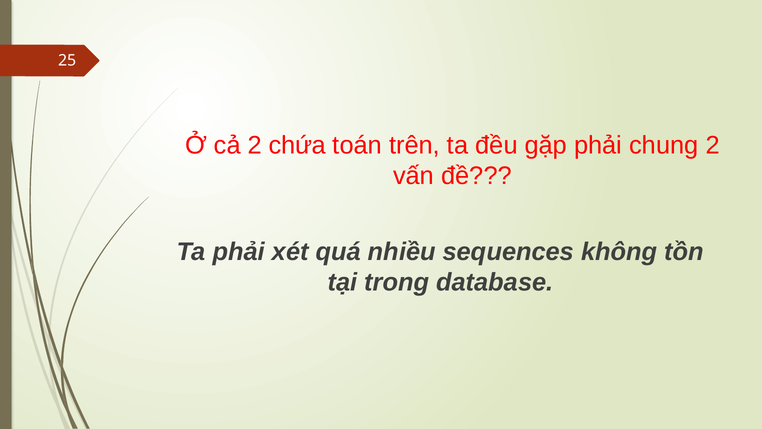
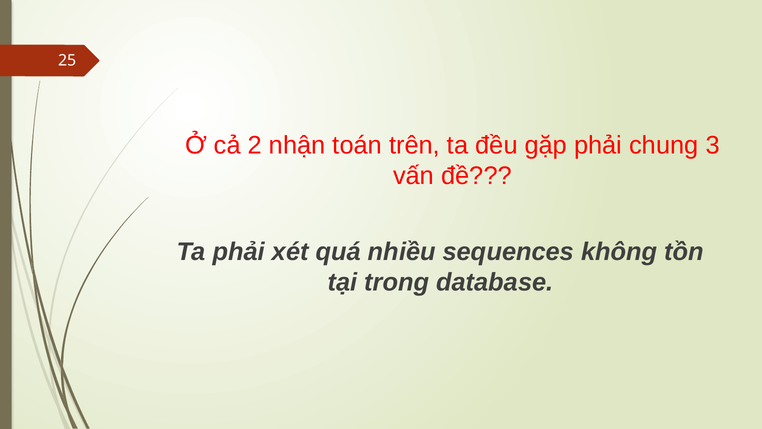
chứa: chứa -> nhận
chung 2: 2 -> 3
